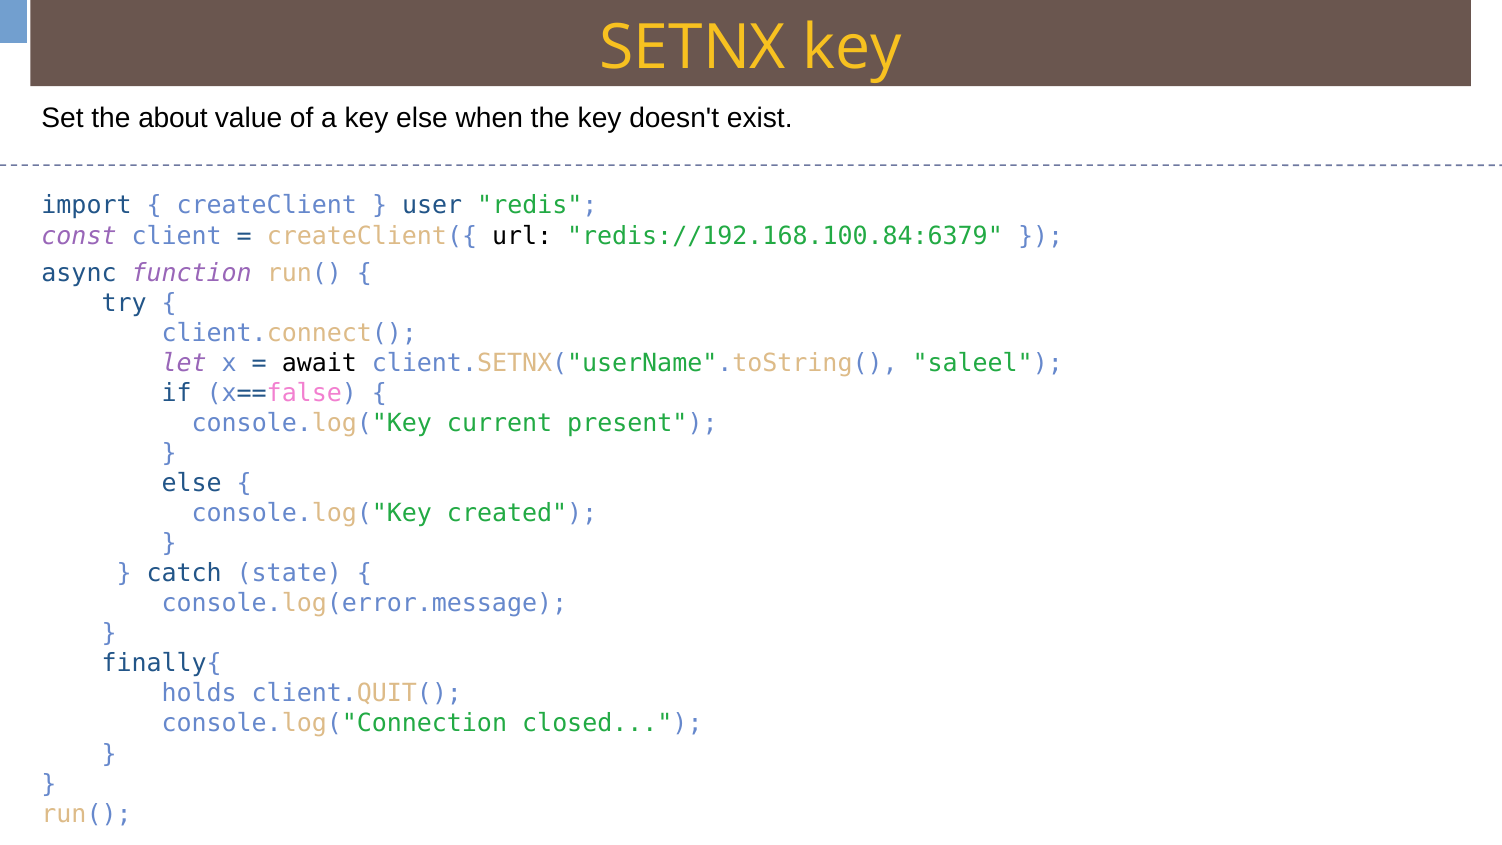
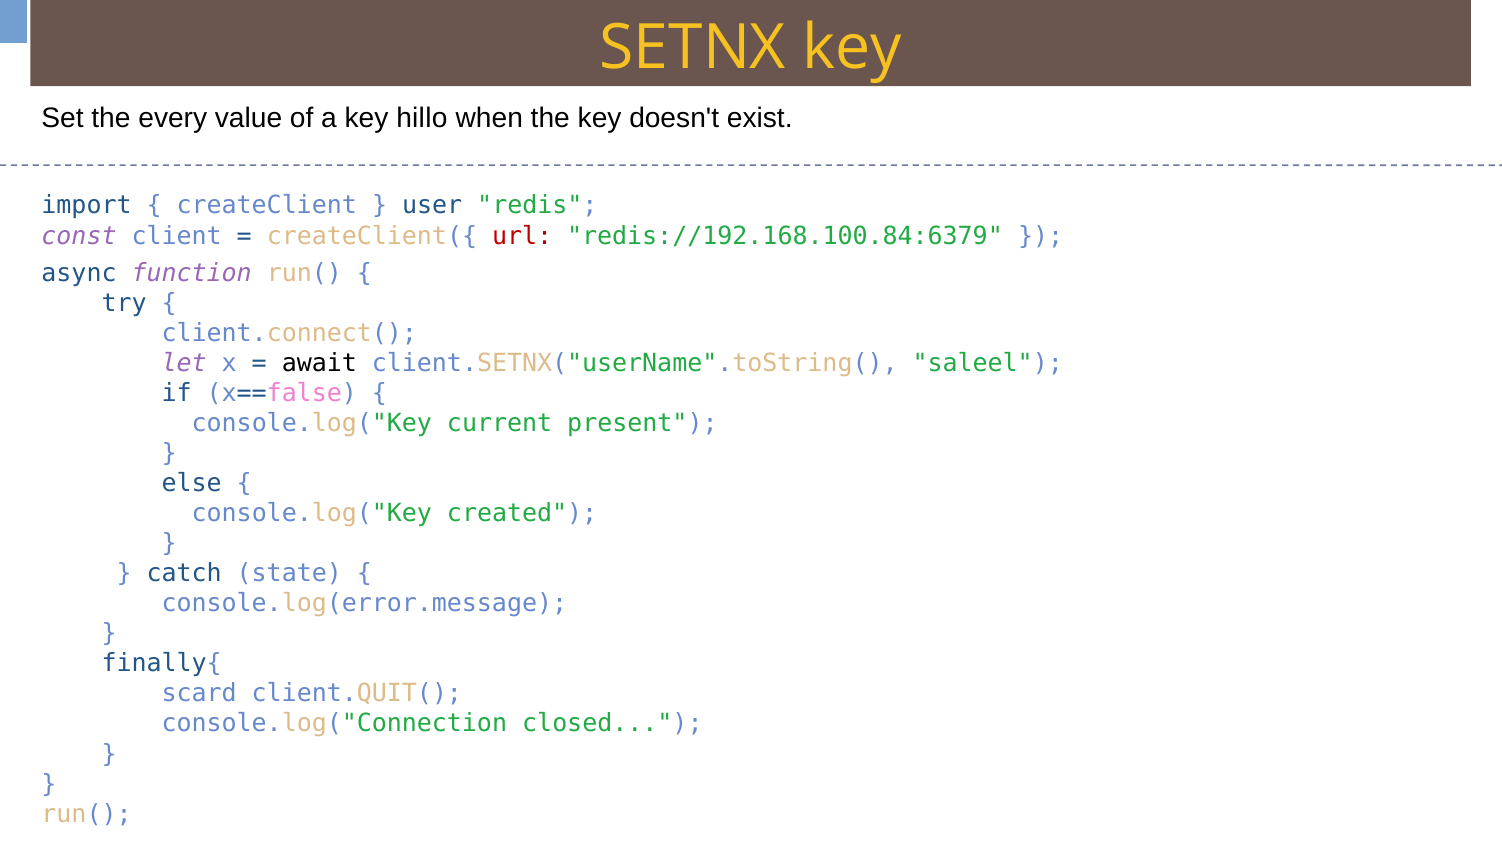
about: about -> every
key else: else -> hillo
url colour: black -> red
holds: holds -> scard
